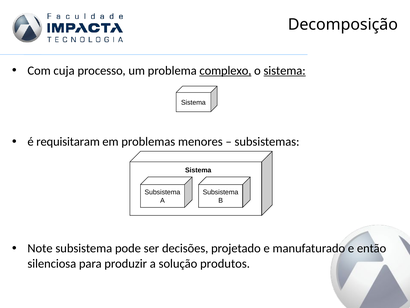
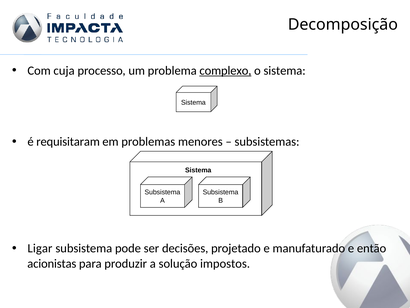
sistema at (285, 71) underline: present -> none
Note: Note -> Ligar
silenciosa: silenciosa -> acionistas
produtos: produtos -> impostos
